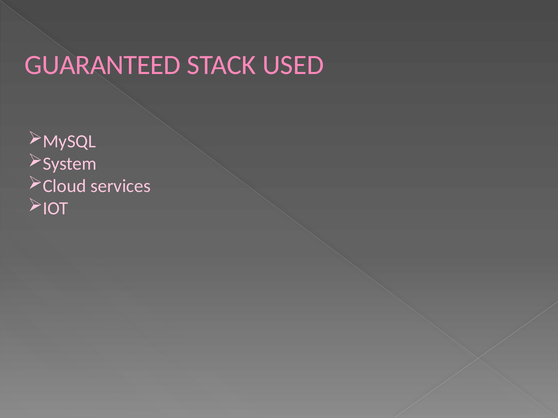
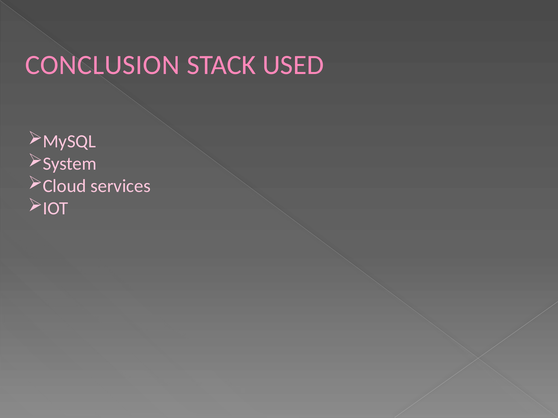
GUARANTEED: GUARANTEED -> CONCLUSION
